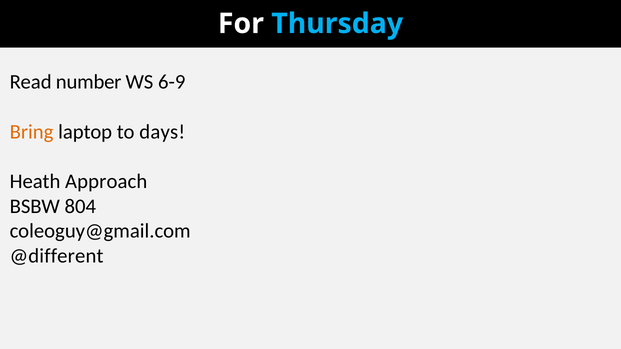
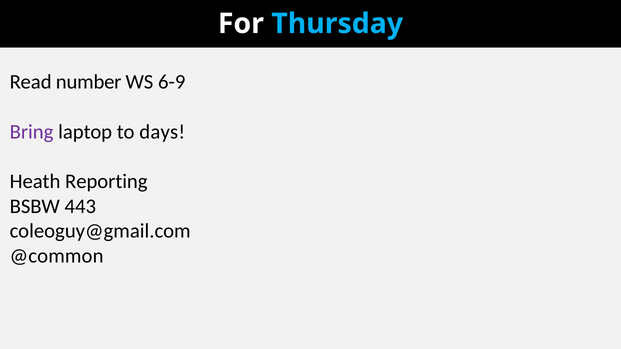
Bring colour: orange -> purple
Approach: Approach -> Reporting
804: 804 -> 443
@different: @different -> @common
